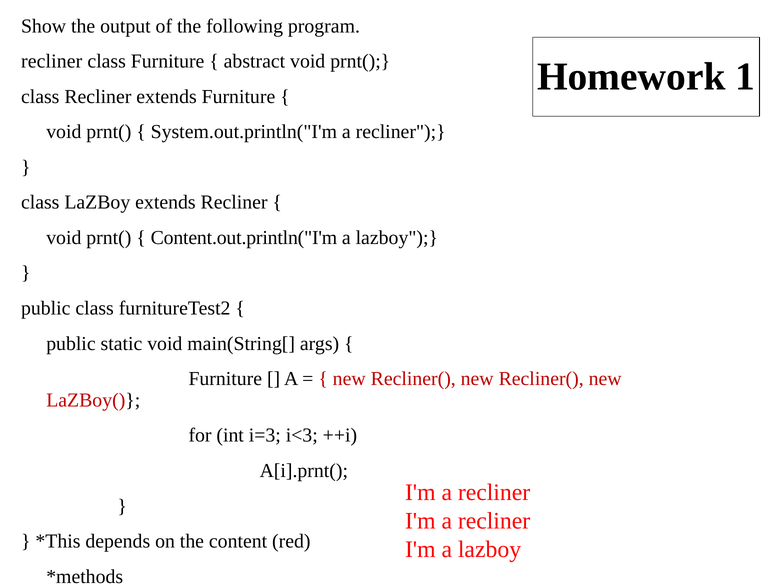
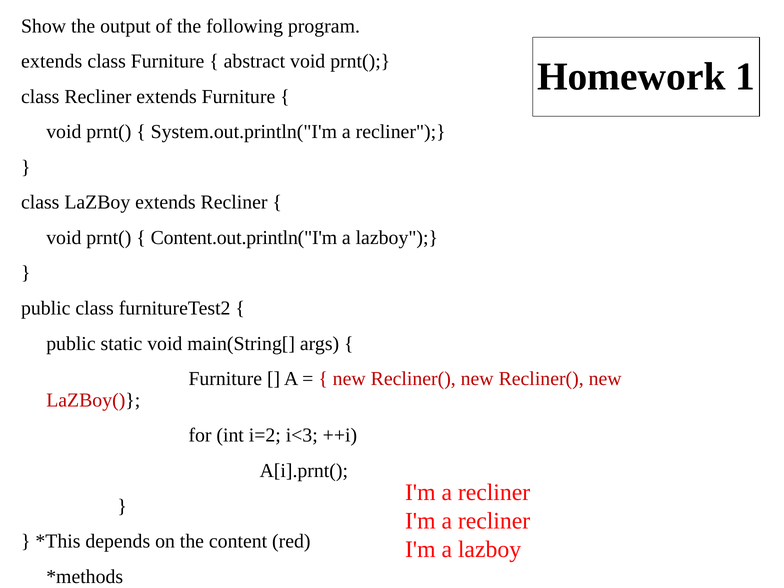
recliner at (52, 61): recliner -> extends
i=3: i=3 -> i=2
